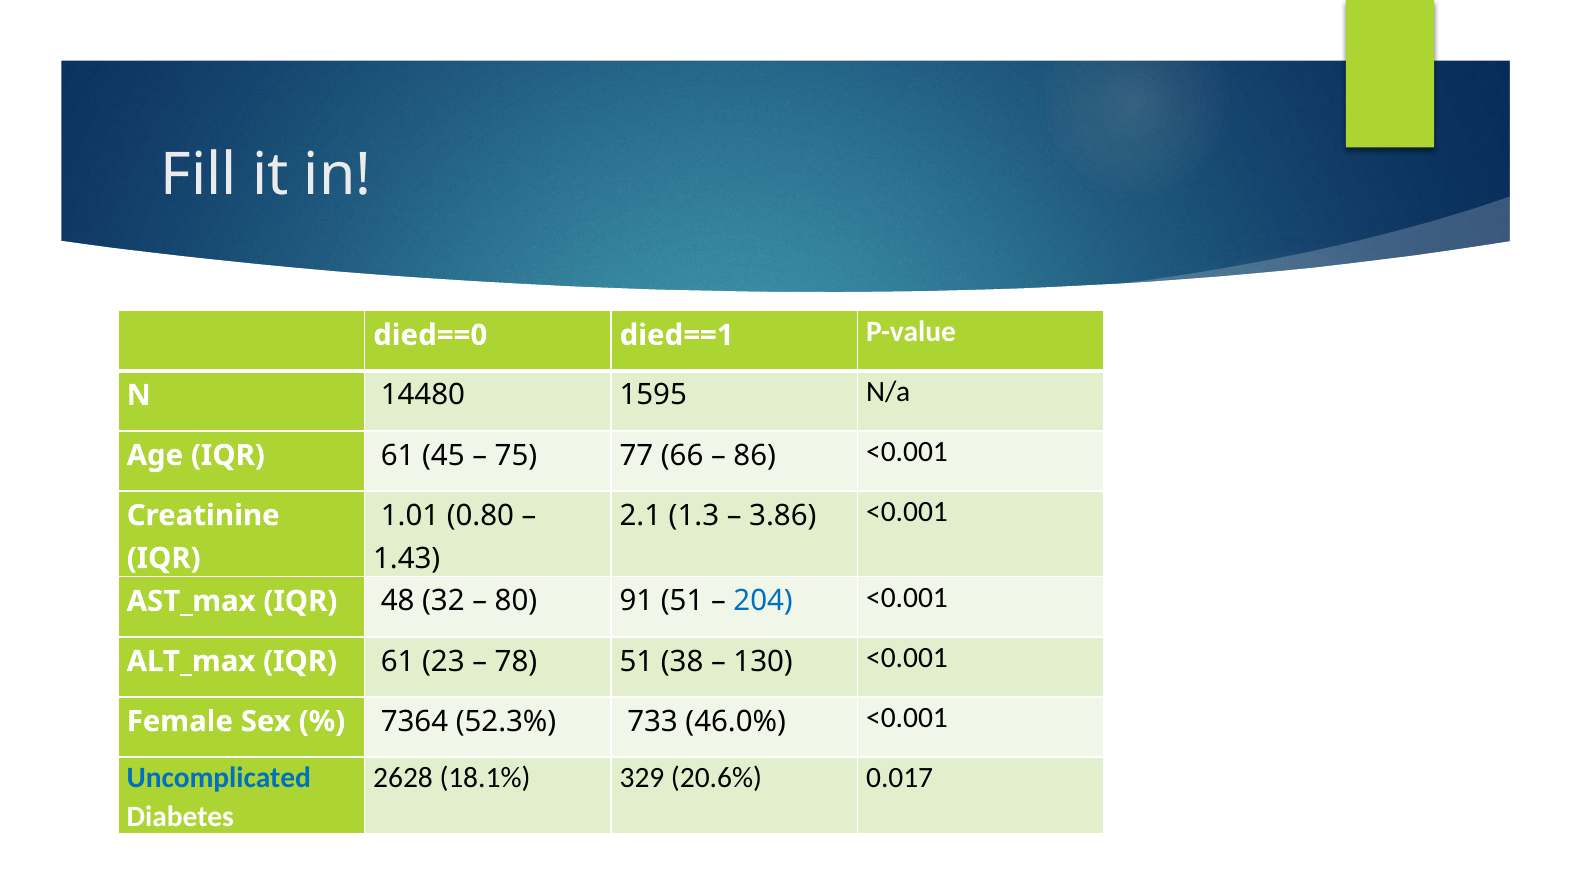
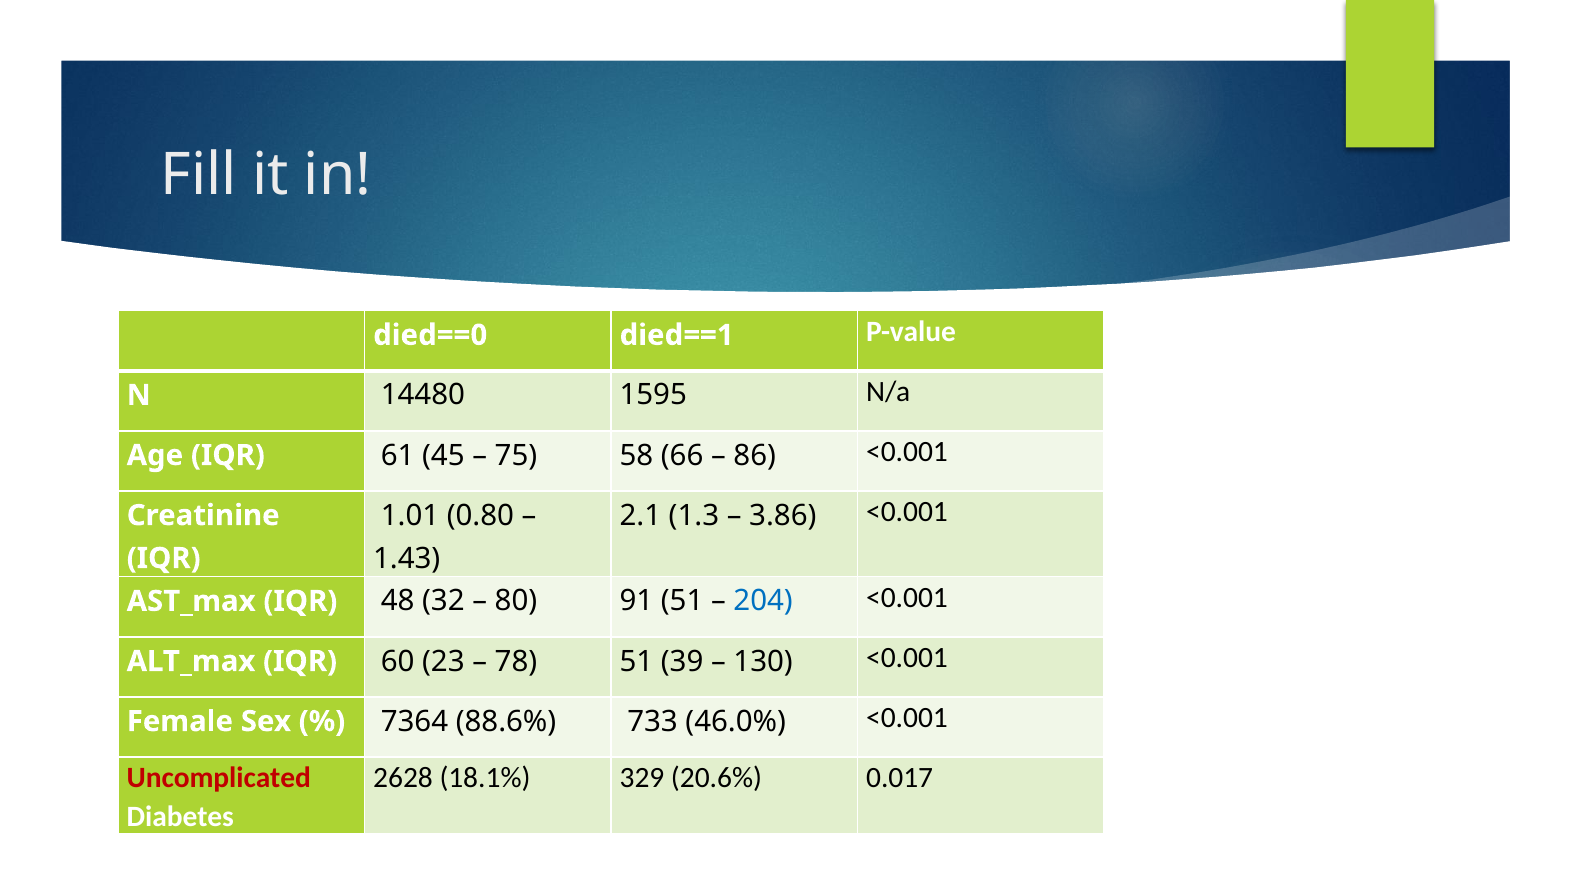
77: 77 -> 58
61 at (398, 662): 61 -> 60
38: 38 -> 39
52.3%: 52.3% -> 88.6%
Uncomplicated colour: blue -> red
